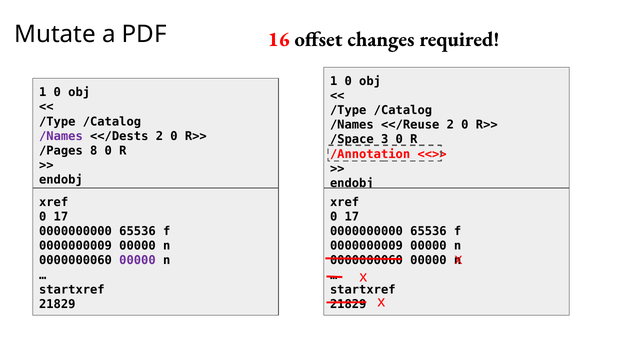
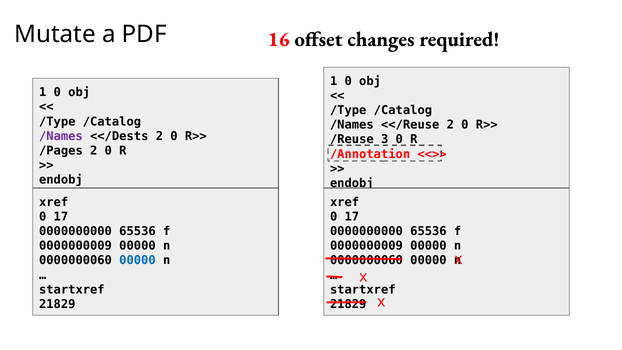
/Space: /Space -> /Reuse
/Pages 8: 8 -> 2
00000 at (137, 260) colour: purple -> blue
